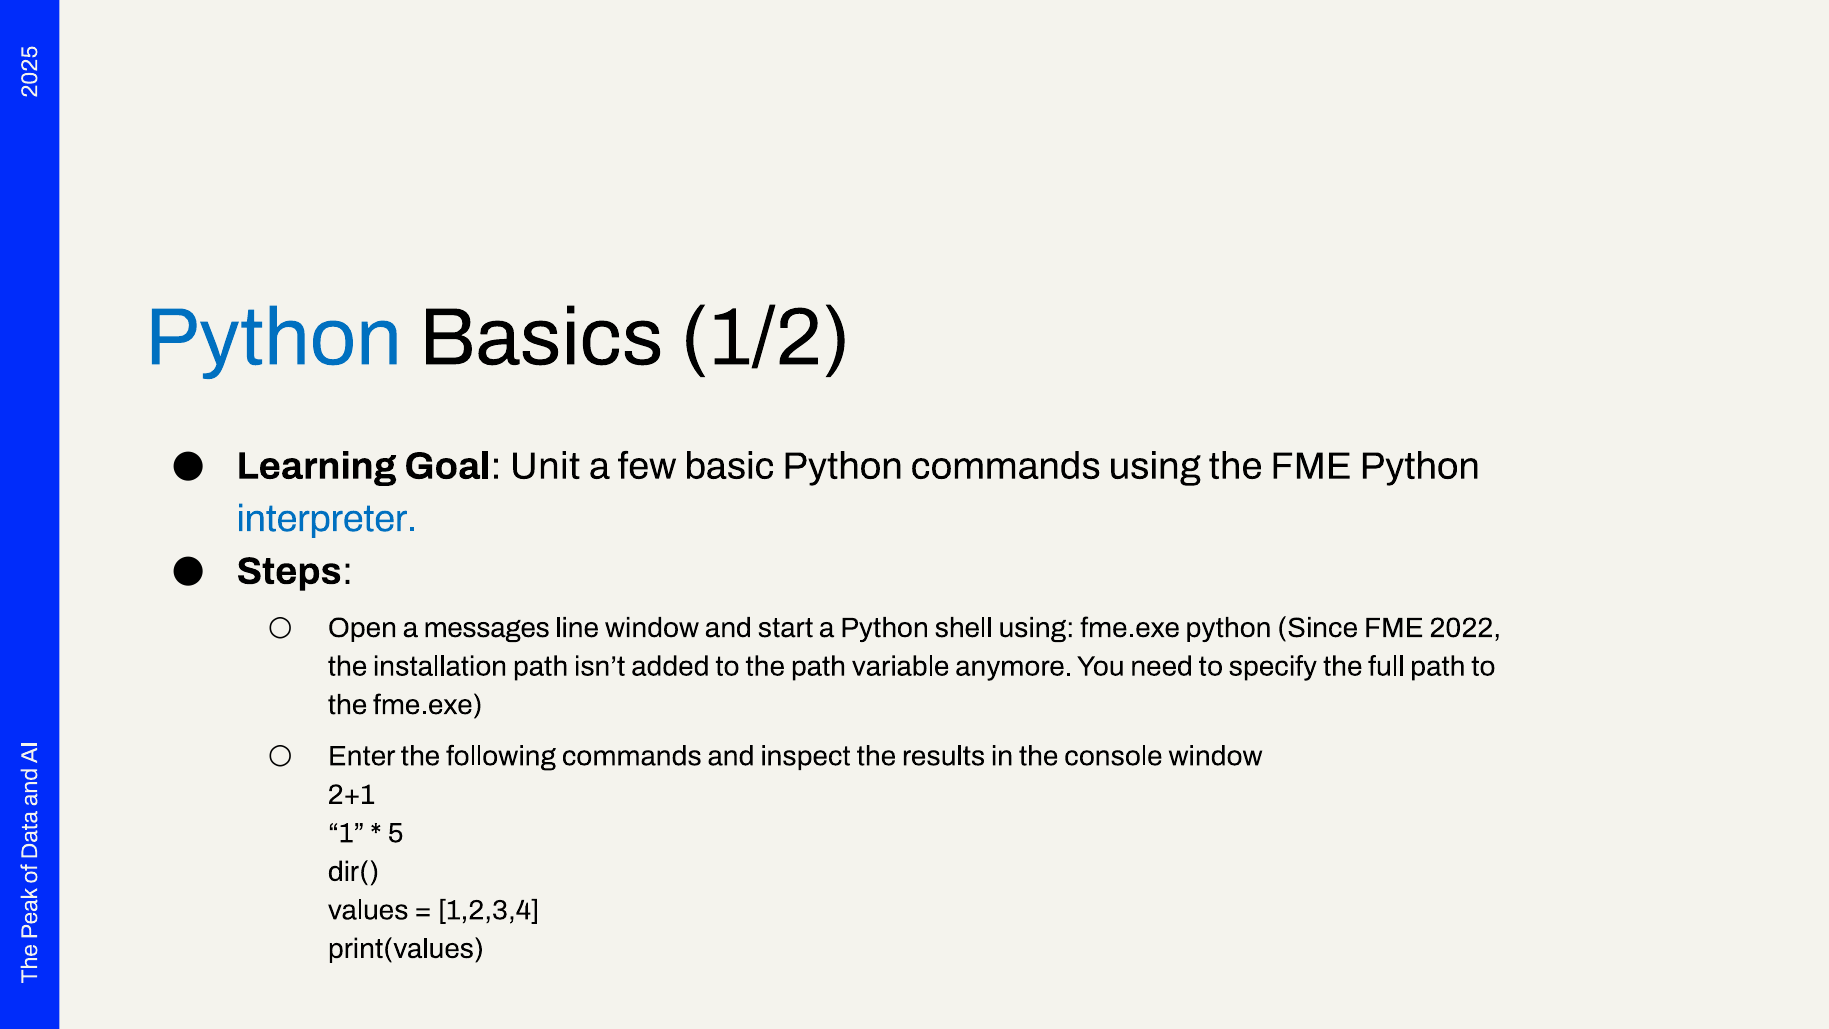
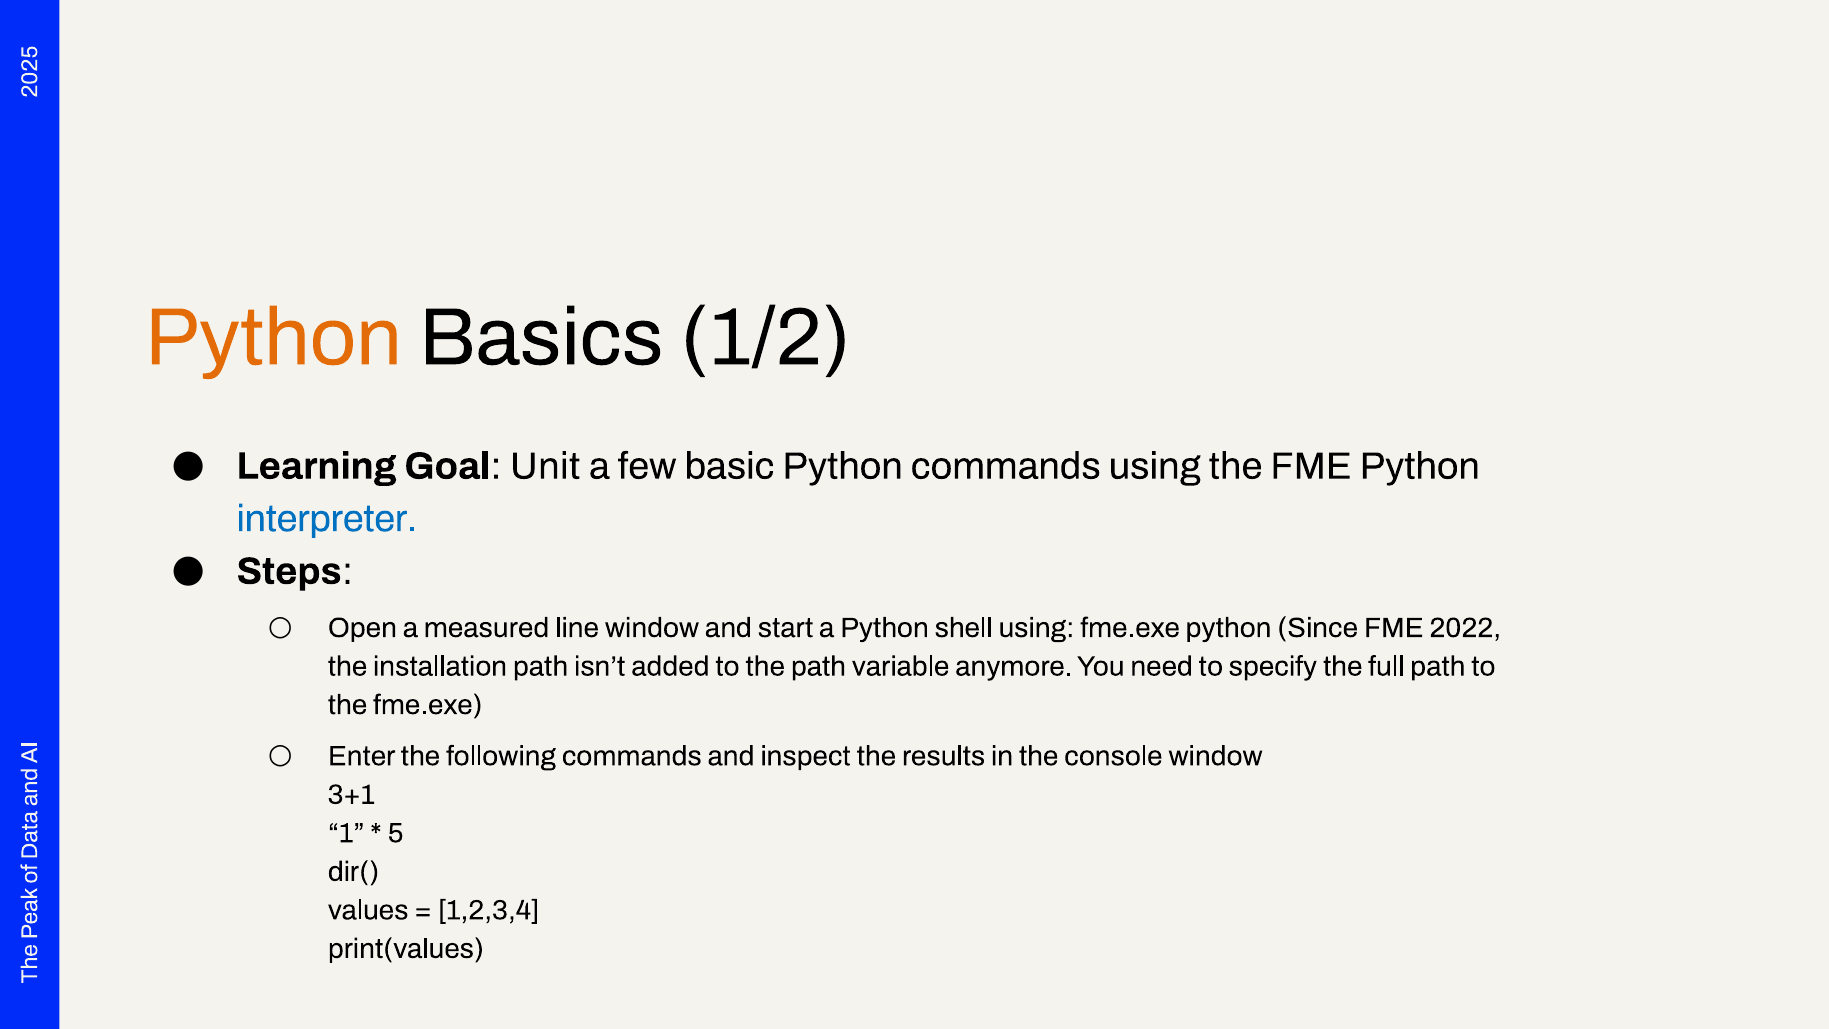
Python at (273, 337) colour: blue -> orange
messages: messages -> measured
2+1: 2+1 -> 3+1
